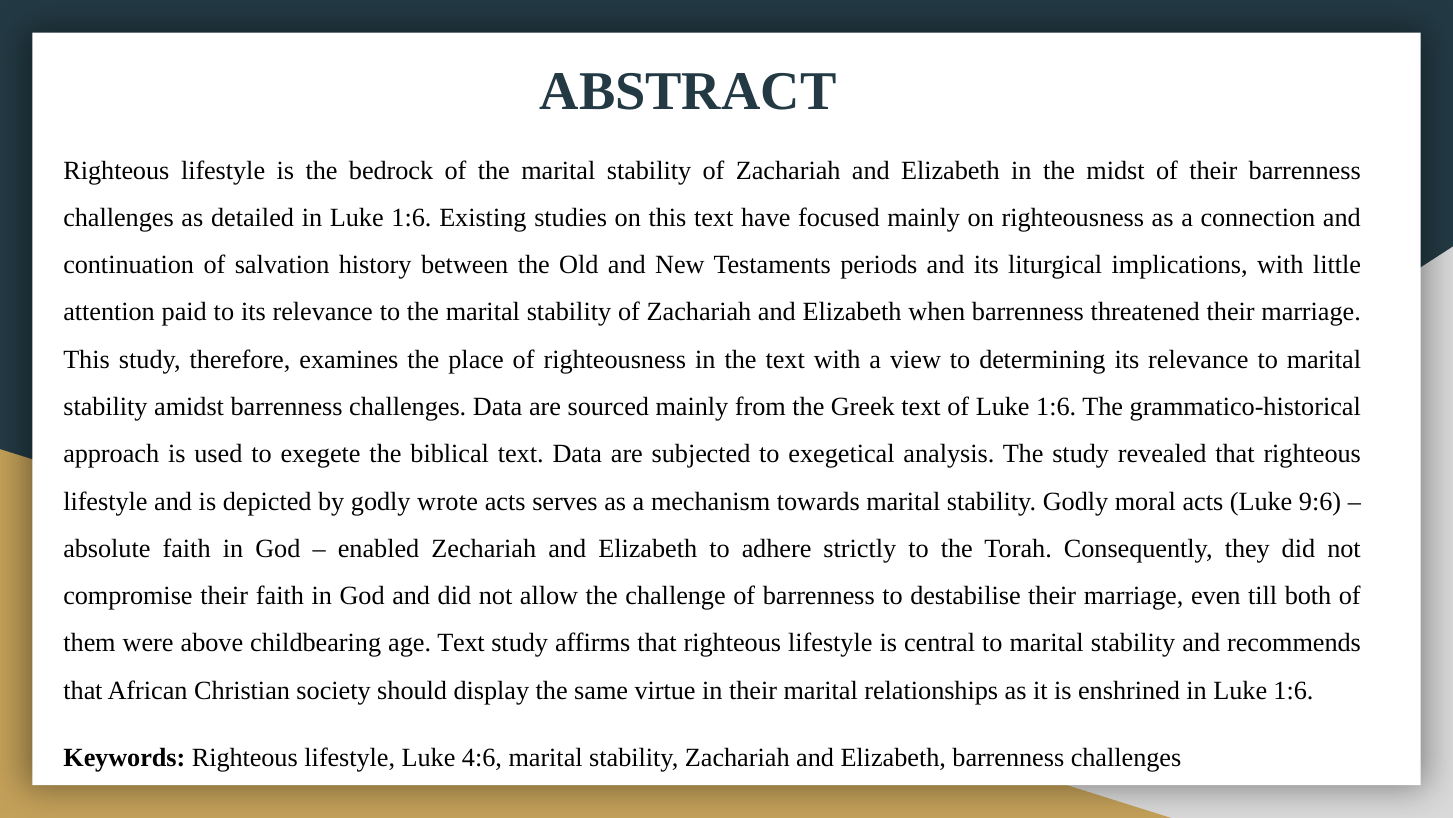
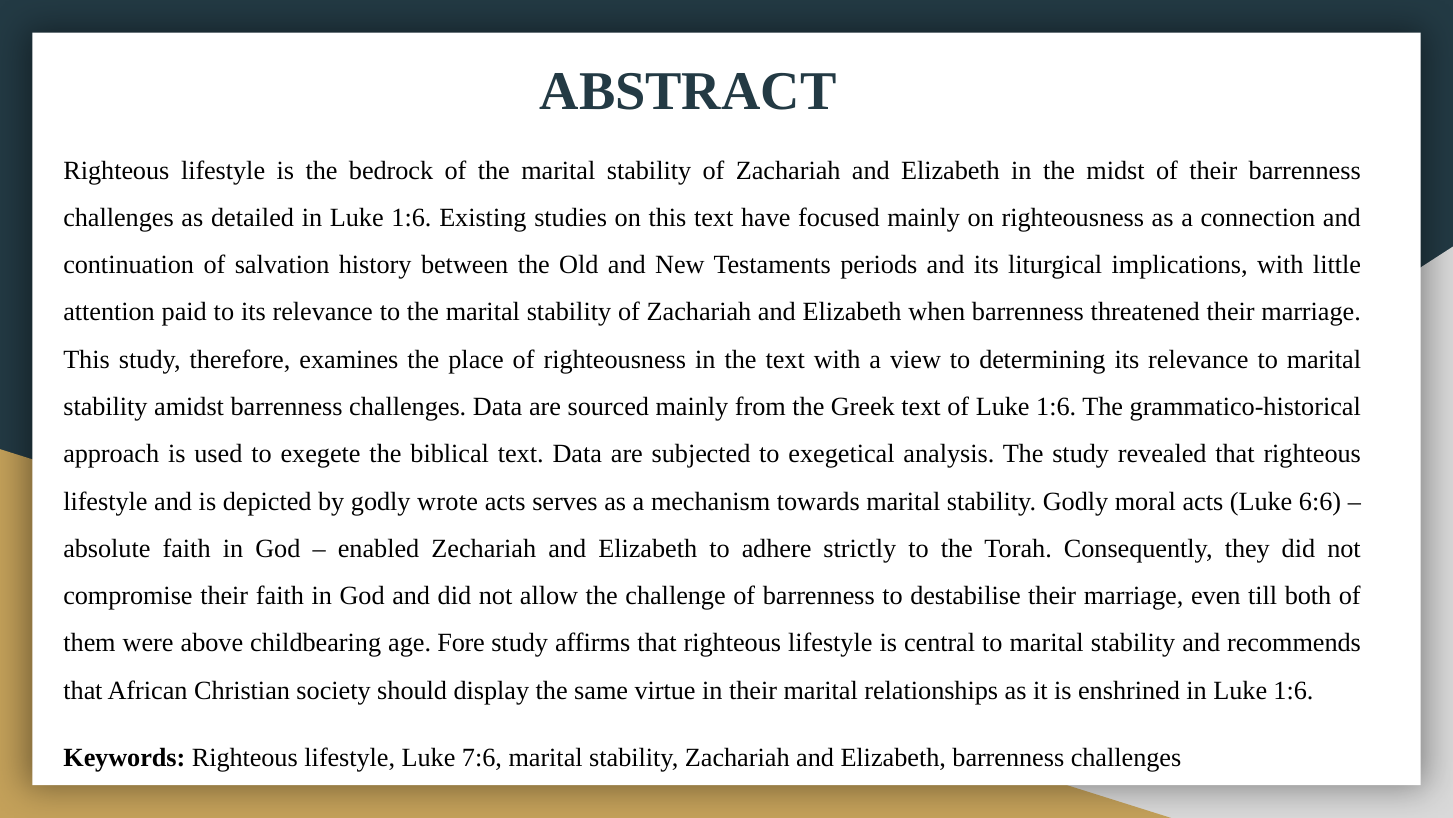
9:6: 9:6 -> 6:6
age Text: Text -> Fore
4:6: 4:6 -> 7:6
